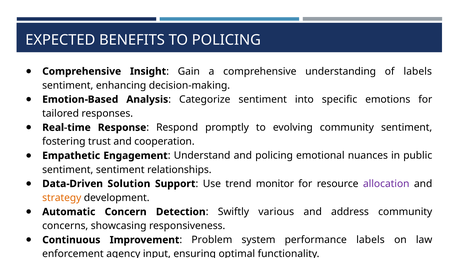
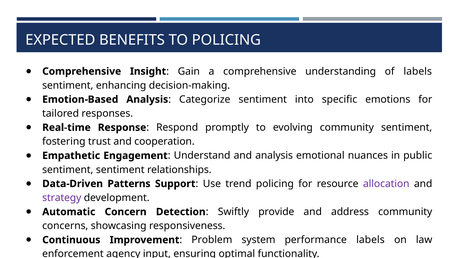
and policing: policing -> analysis
Solution: Solution -> Patterns
trend monitor: monitor -> policing
strategy colour: orange -> purple
various: various -> provide
